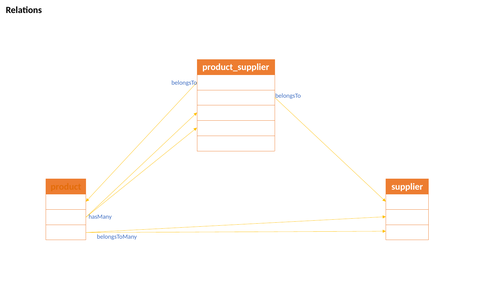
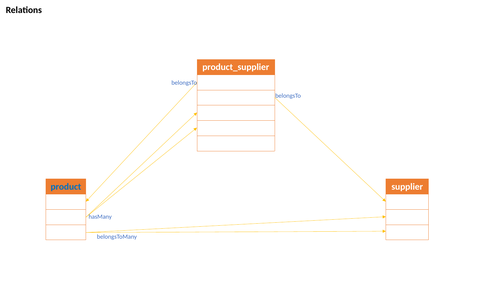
product colour: orange -> blue
